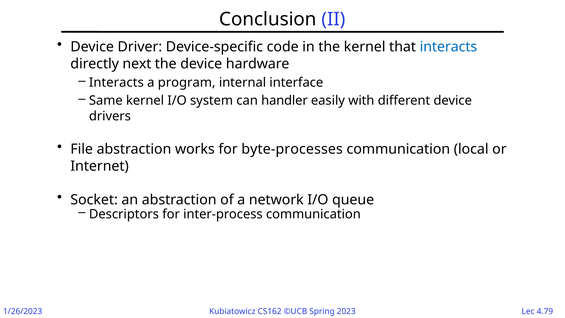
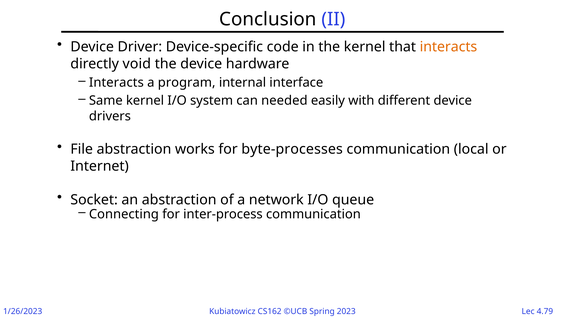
interacts at (448, 47) colour: blue -> orange
next: next -> void
handler: handler -> needed
Descriptors: Descriptors -> Connecting
